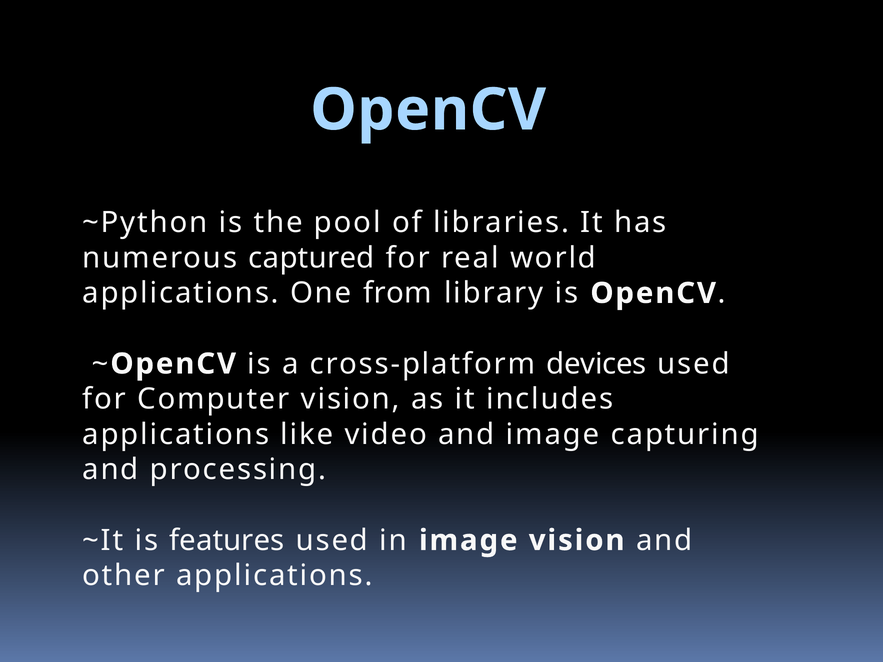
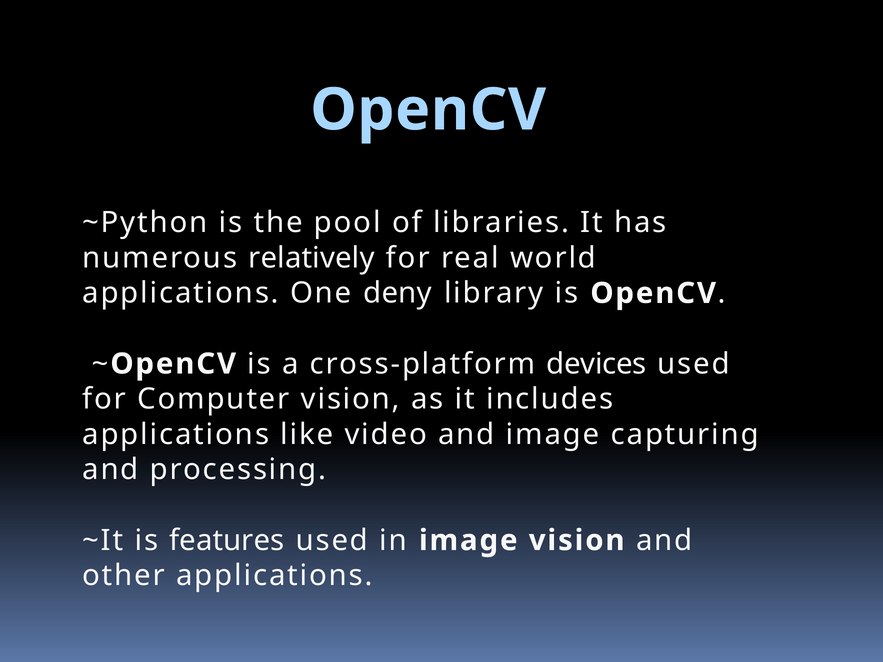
captured: captured -> relatively
from: from -> deny
